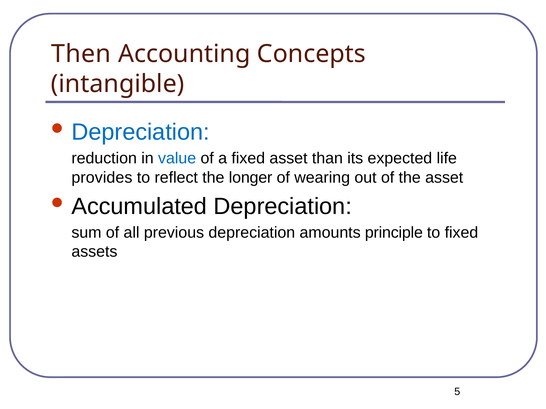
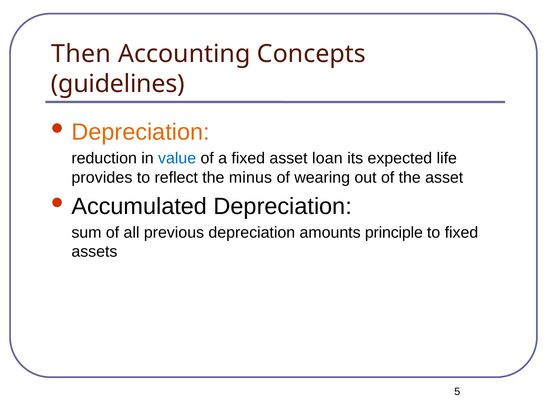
intangible: intangible -> guidelines
Depreciation at (141, 132) colour: blue -> orange
than: than -> loan
longer: longer -> minus
